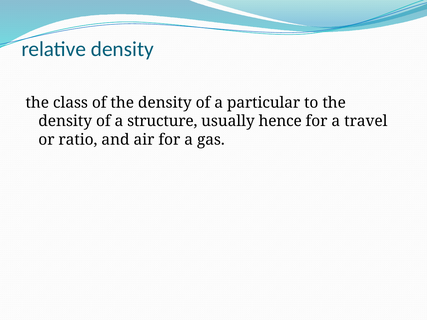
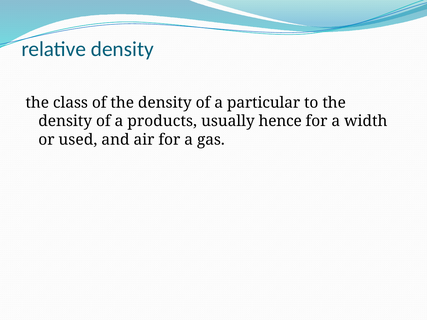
structure: structure -> products
travel: travel -> width
ratio: ratio -> used
